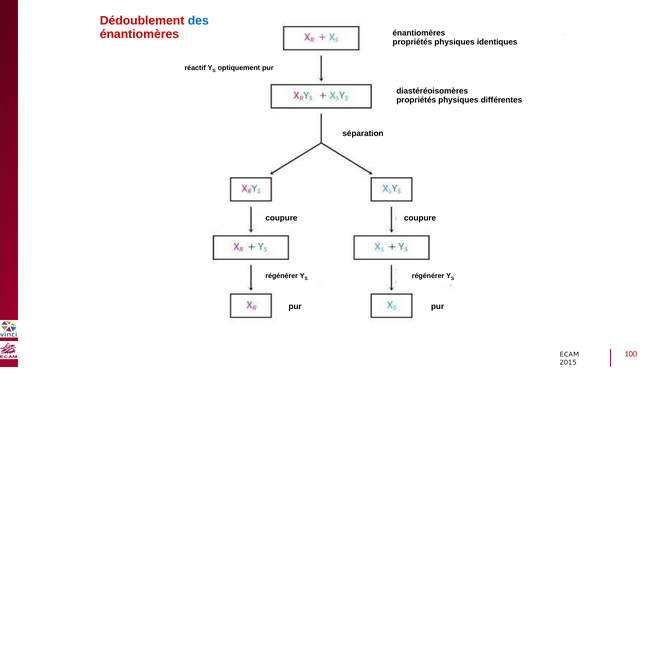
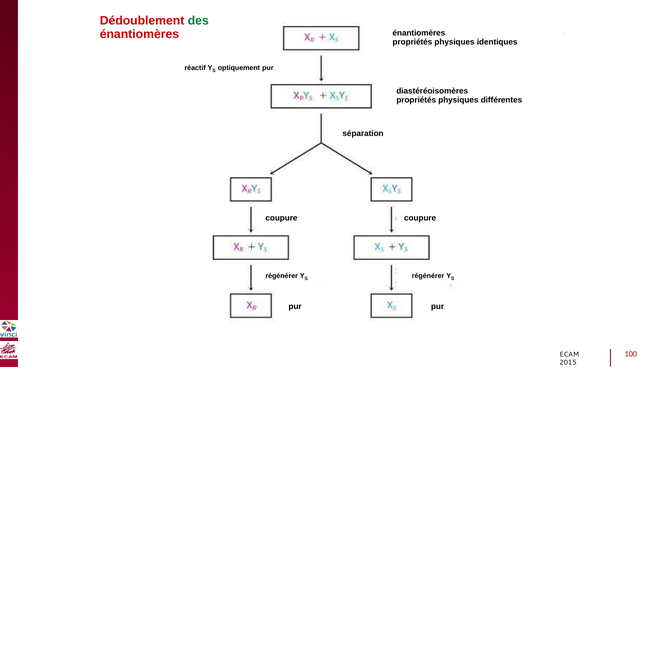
des colour: blue -> green
